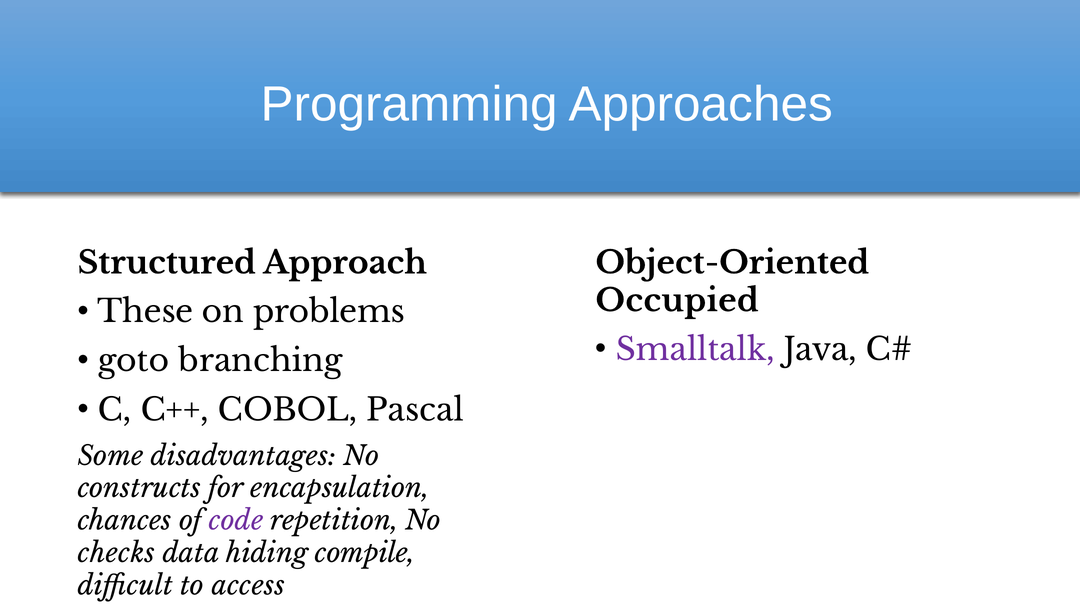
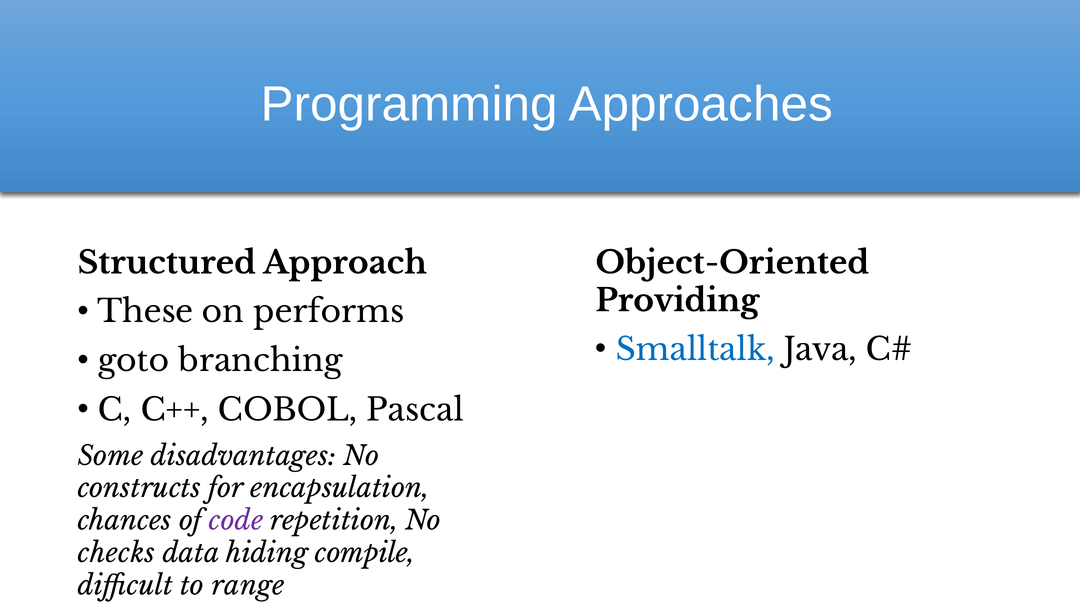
Occupied: Occupied -> Providing
problems: problems -> performs
Smalltalk colour: purple -> blue
access: access -> range
